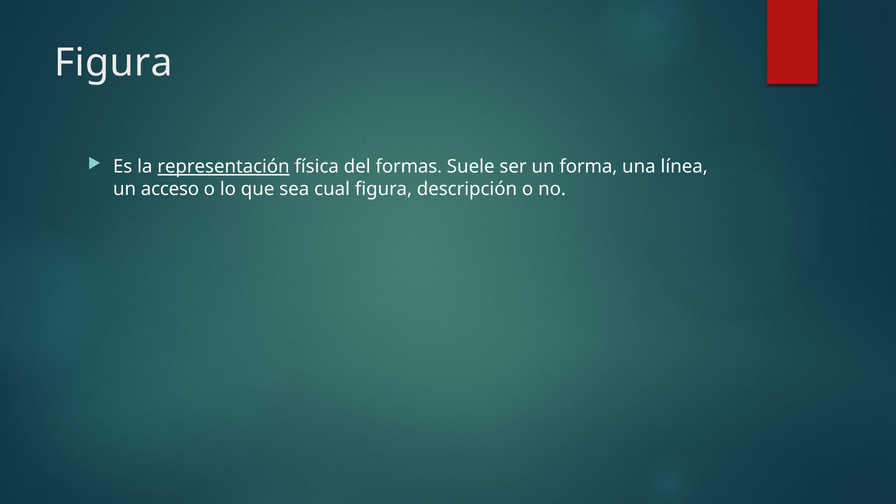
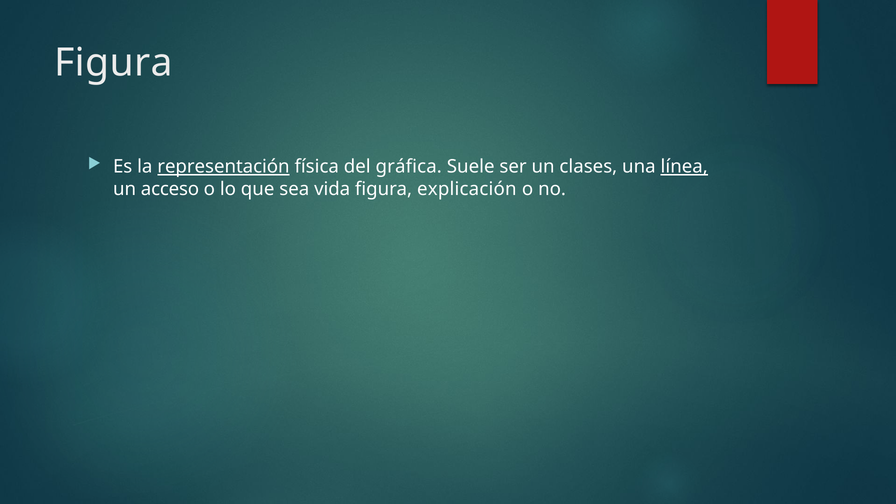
formas: formas -> gráfica
forma: forma -> clases
línea underline: none -> present
cual: cual -> vida
descripción: descripción -> explicación
